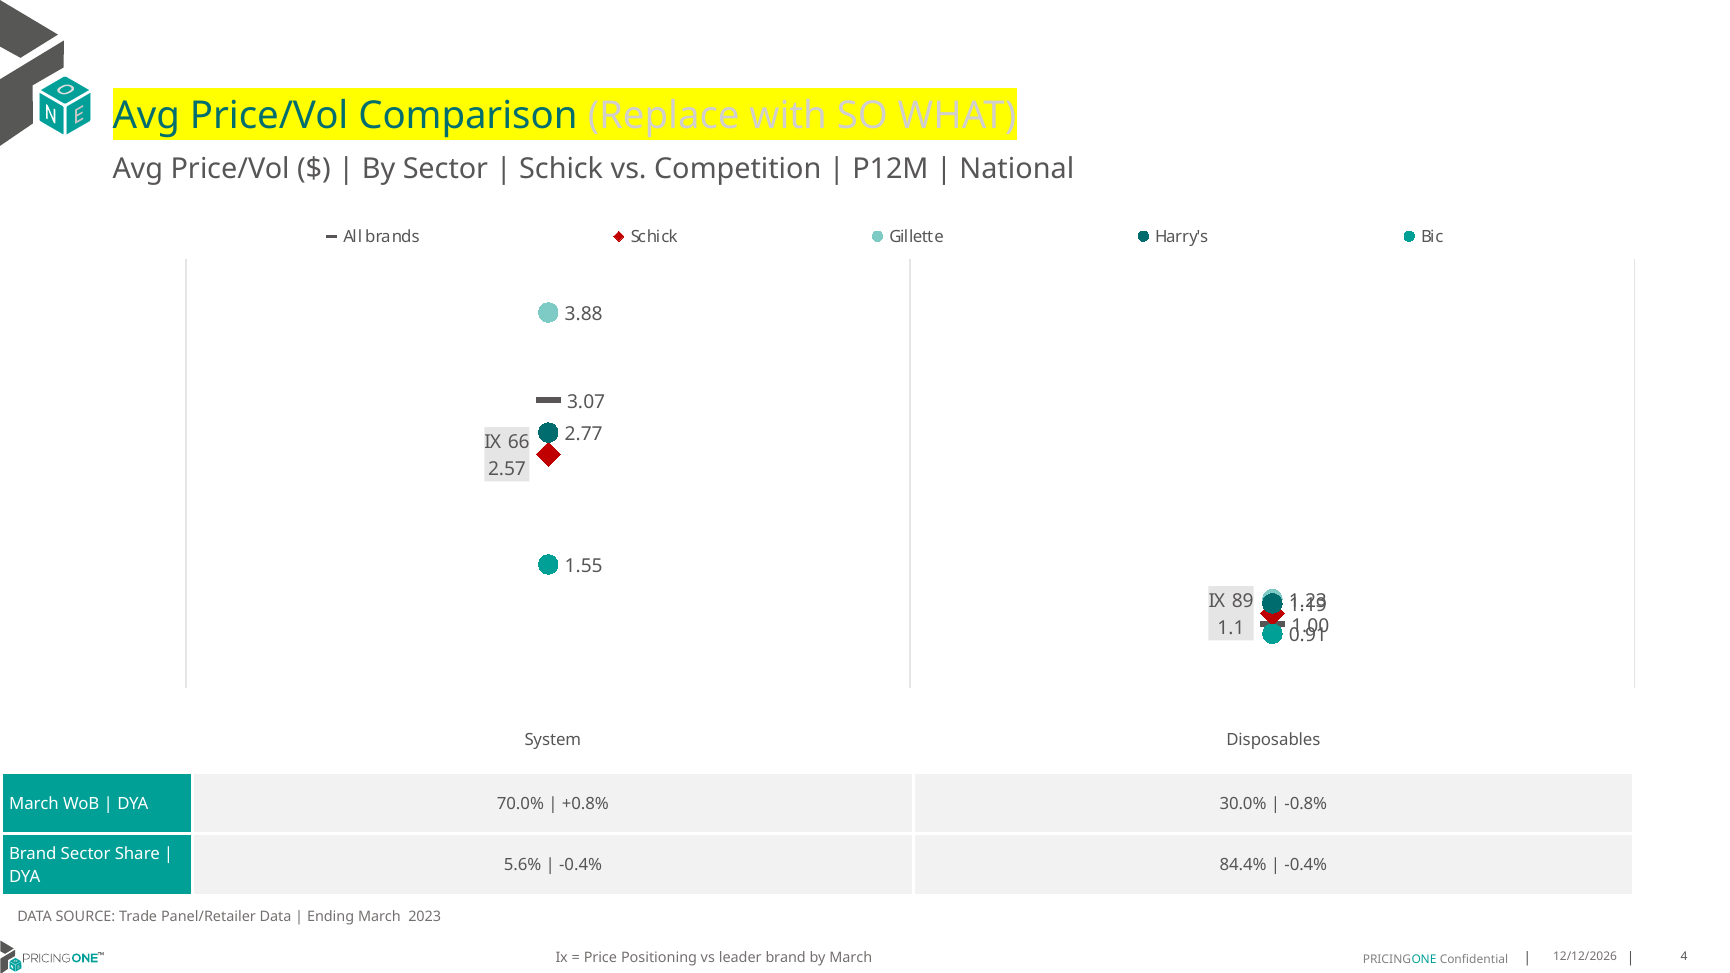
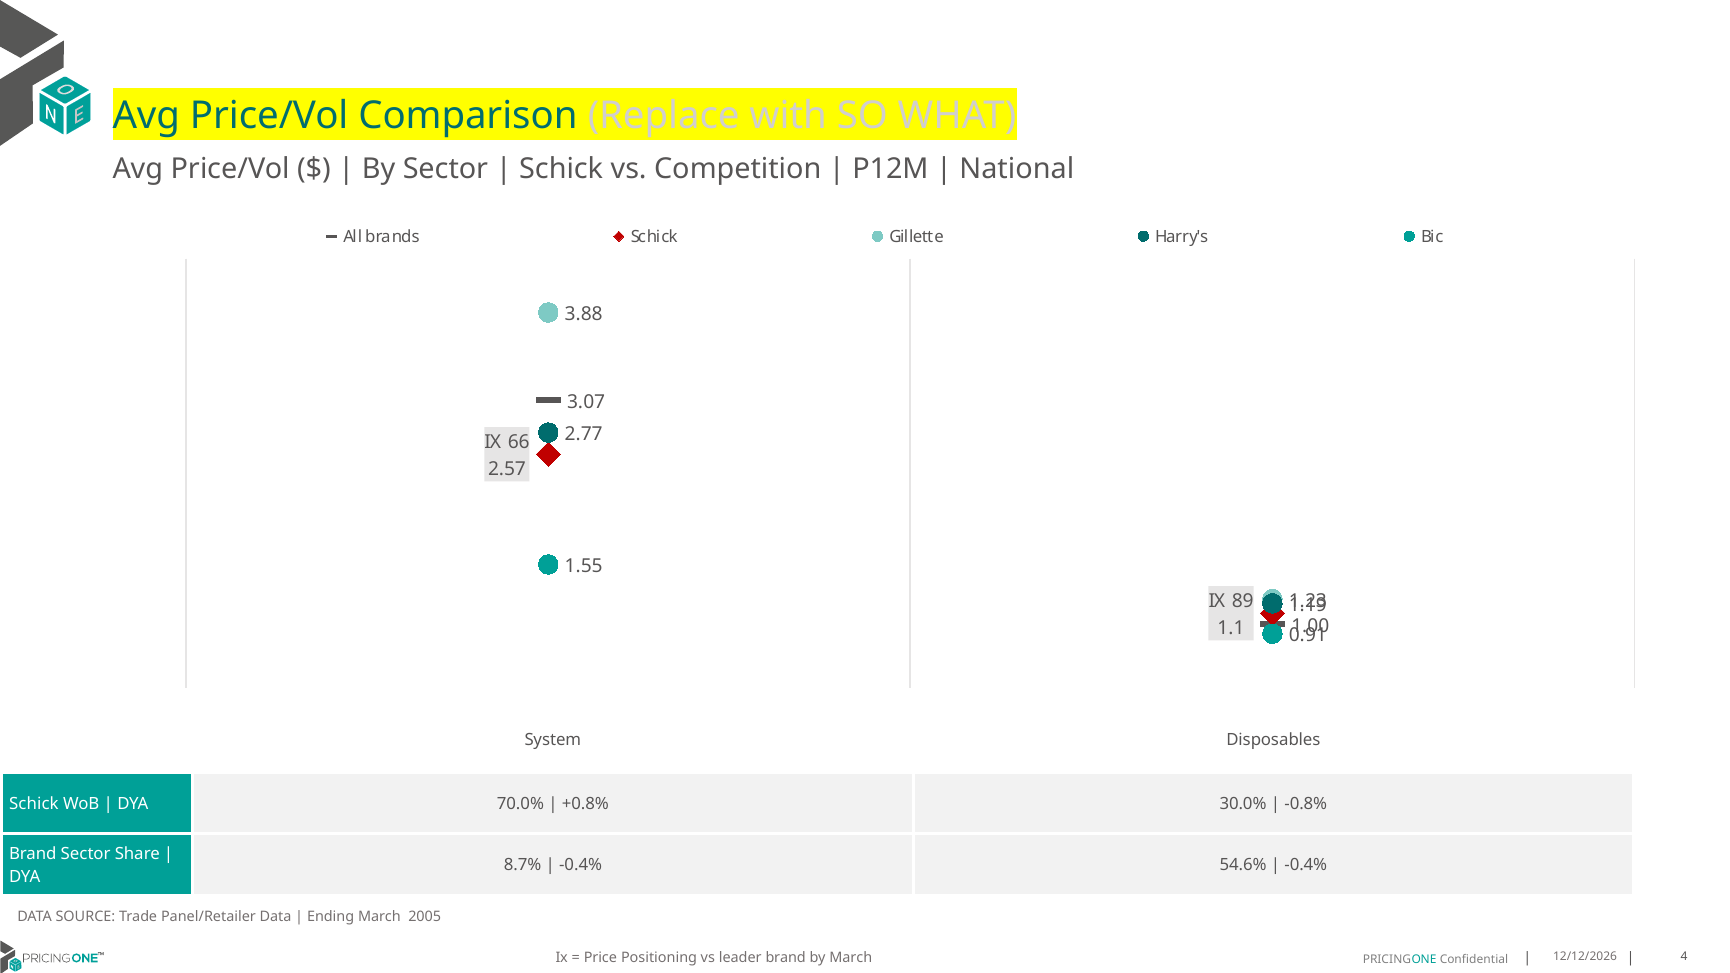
March at (34, 804): March -> Schick
5.6%: 5.6% -> 8.7%
84.4%: 84.4% -> 54.6%
2023: 2023 -> 2005
